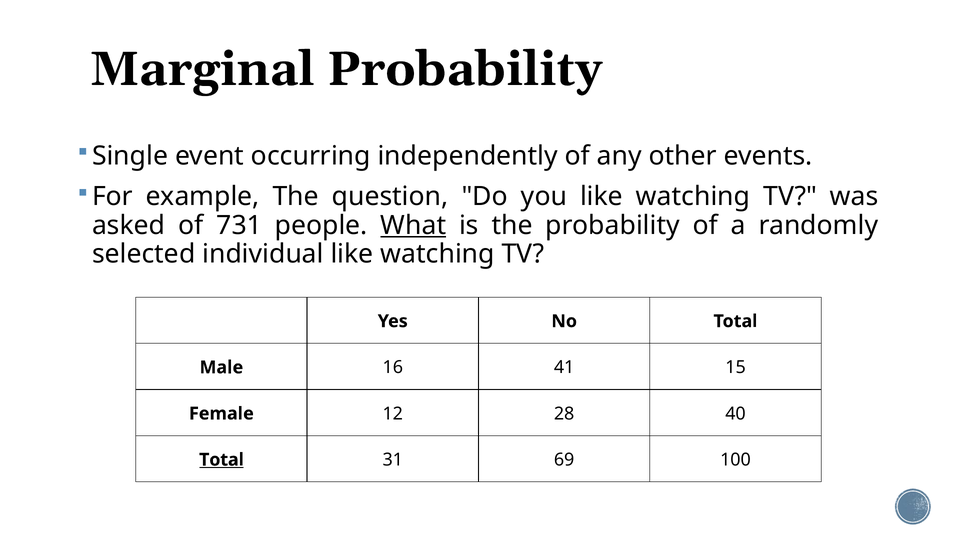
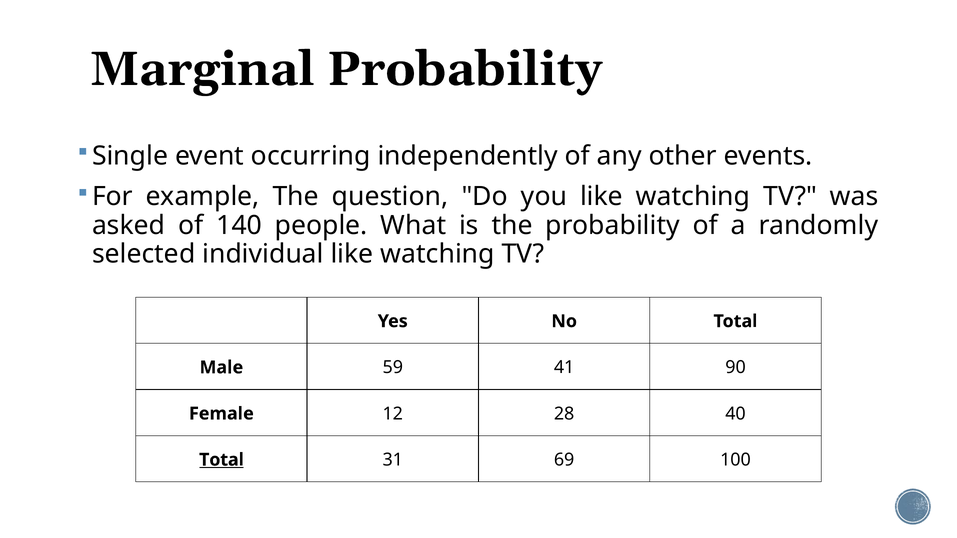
731: 731 -> 140
What underline: present -> none
16: 16 -> 59
15: 15 -> 90
